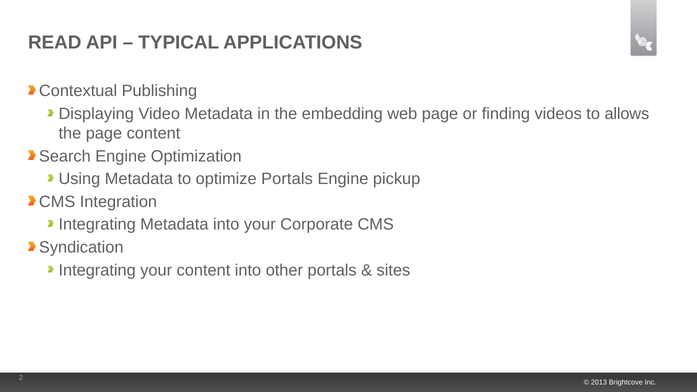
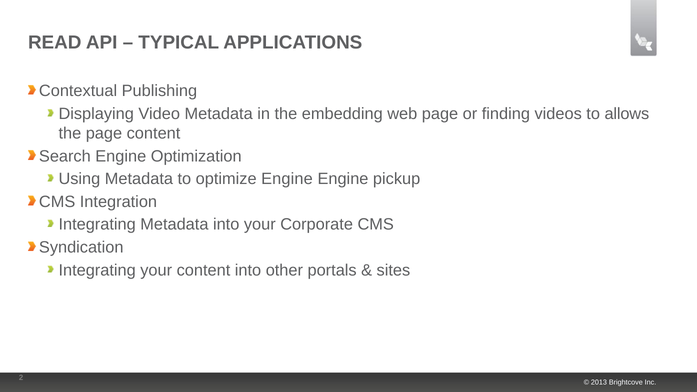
optimize Portals: Portals -> Engine
